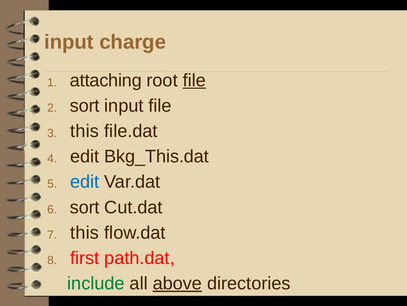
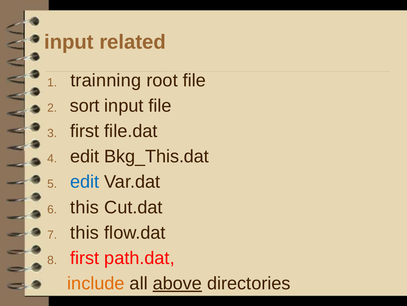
charge: charge -> related
attaching: attaching -> trainning
file at (194, 80) underline: present -> none
this at (85, 131): this -> first
sort at (85, 207): sort -> this
include colour: green -> orange
